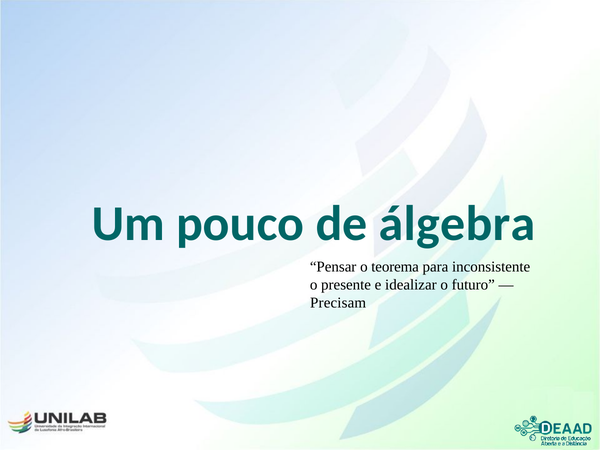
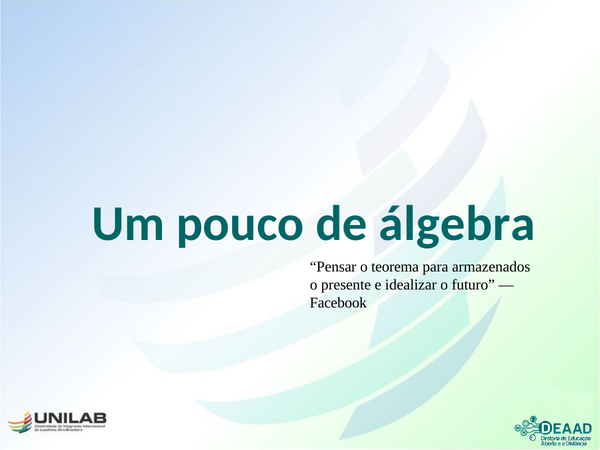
inconsistente: inconsistente -> armazenados
Precisam: Precisam -> Facebook
